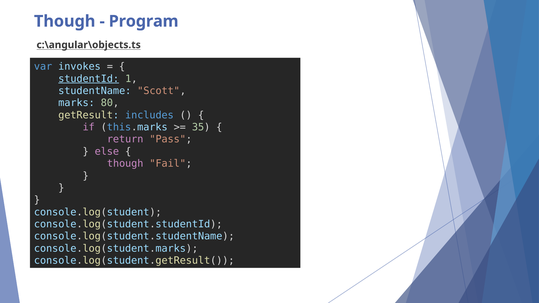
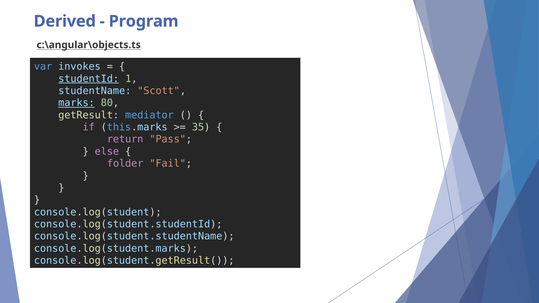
Though at (65, 21): Though -> Derived
marks underline: none -> present
includes: includes -> mediator
though at (125, 164): though -> folder
